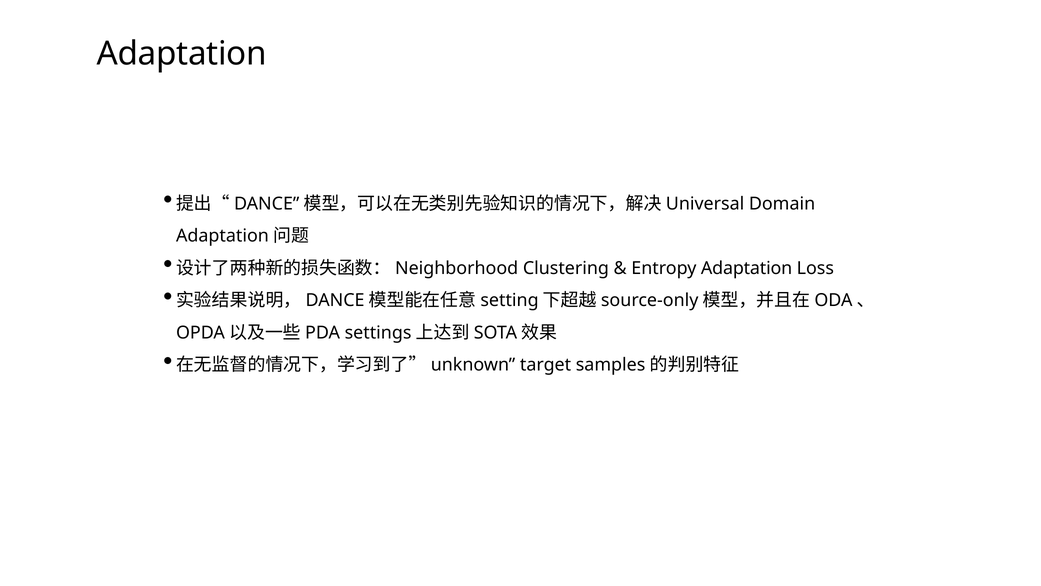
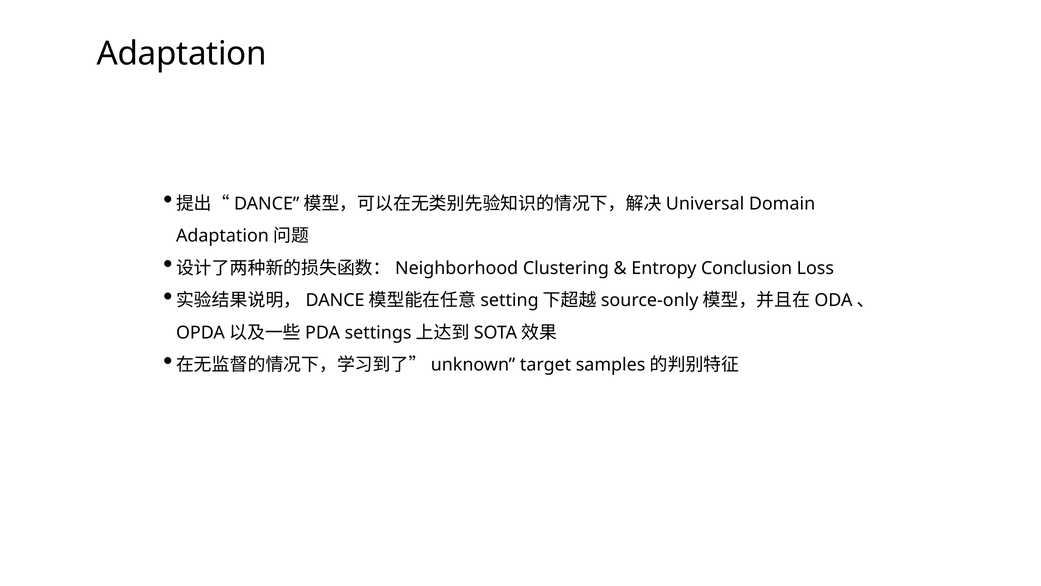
Entropy Adaptation: Adaptation -> Conclusion
